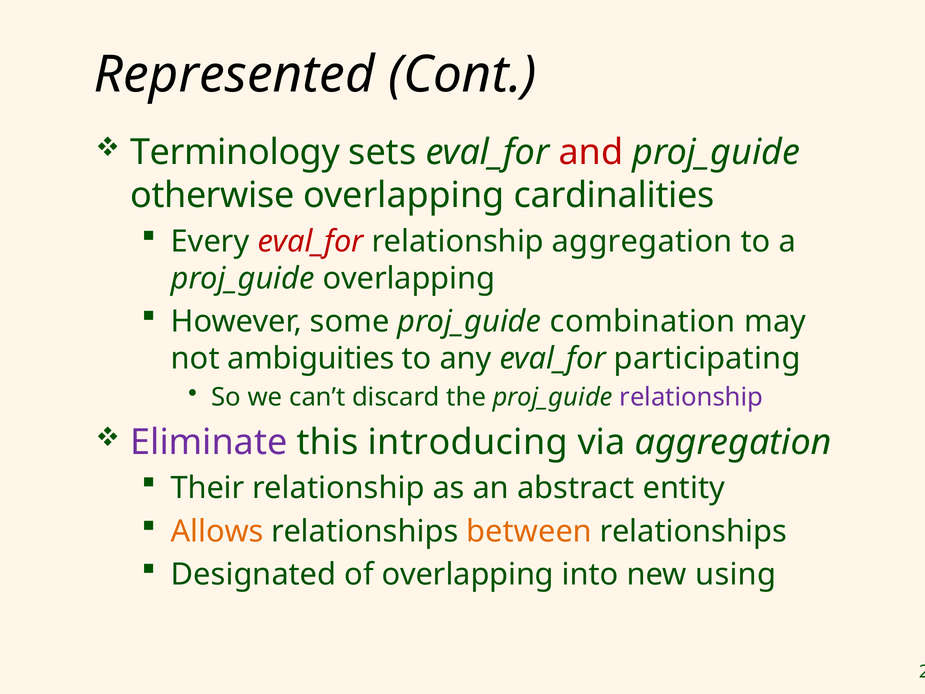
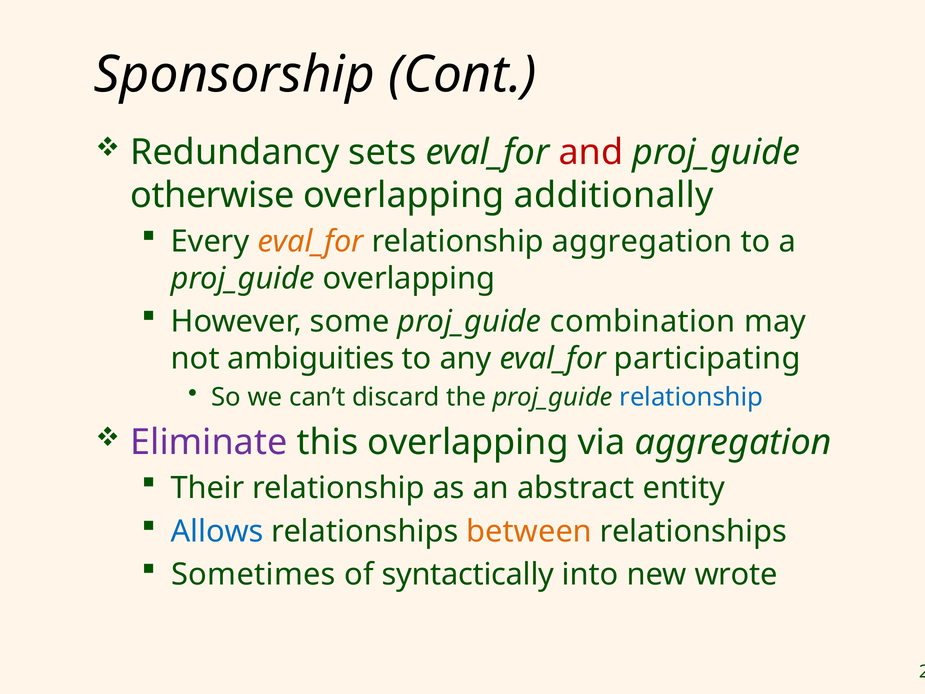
Represented: Represented -> Sponsorship
Terminology: Terminology -> Redundancy
cardinalities: cardinalities -> additionally
eval_for at (311, 241) colour: red -> orange
relationship at (691, 397) colour: purple -> blue
this introducing: introducing -> overlapping
Allows colour: orange -> blue
Designated: Designated -> Sometimes
of overlapping: overlapping -> syntactically
using: using -> wrote
